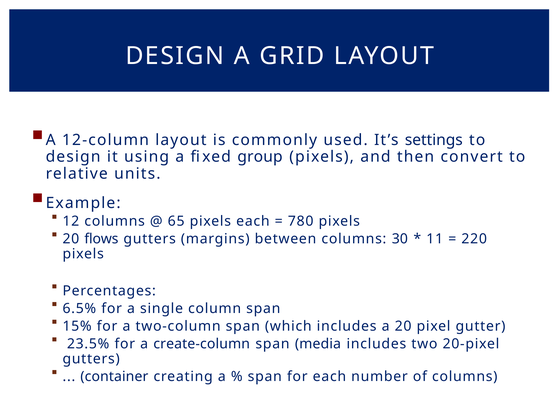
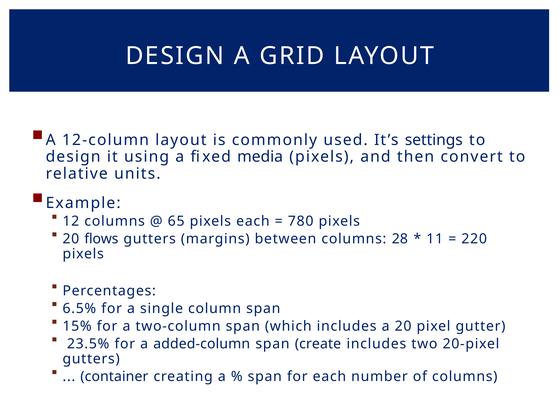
group: group -> media
30: 30 -> 28
create-column: create-column -> added-column
media: media -> create
